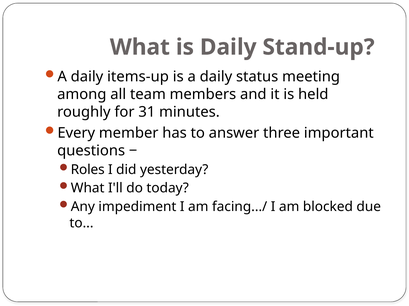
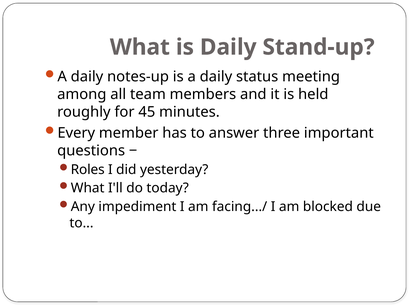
items-up: items-up -> notes-up
31: 31 -> 45
